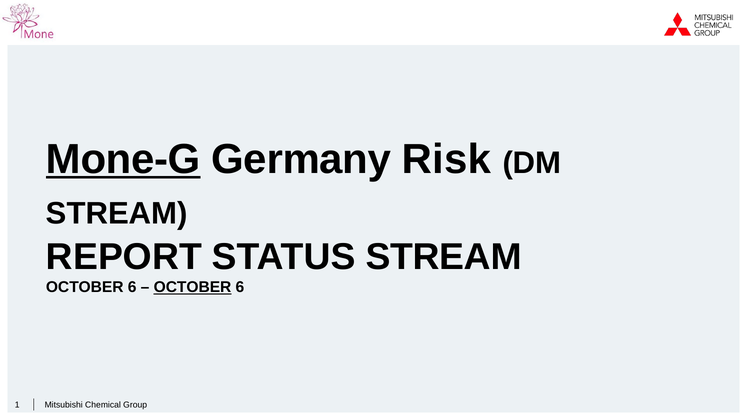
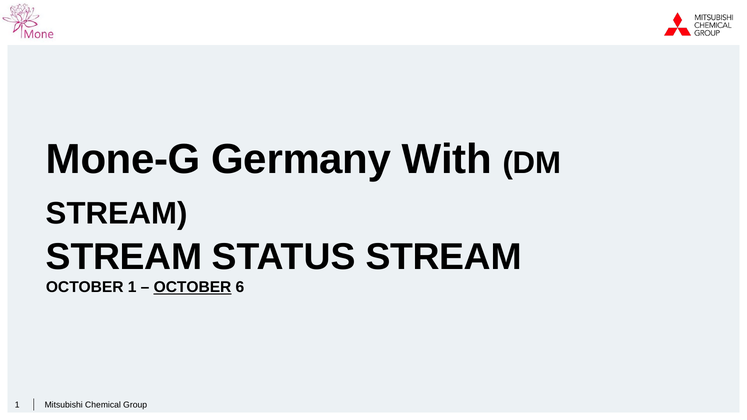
Mone-G underline: present -> none
Risk: Risk -> With
REPORT at (124, 257): REPORT -> STREAM
6 at (132, 287): 6 -> 1
